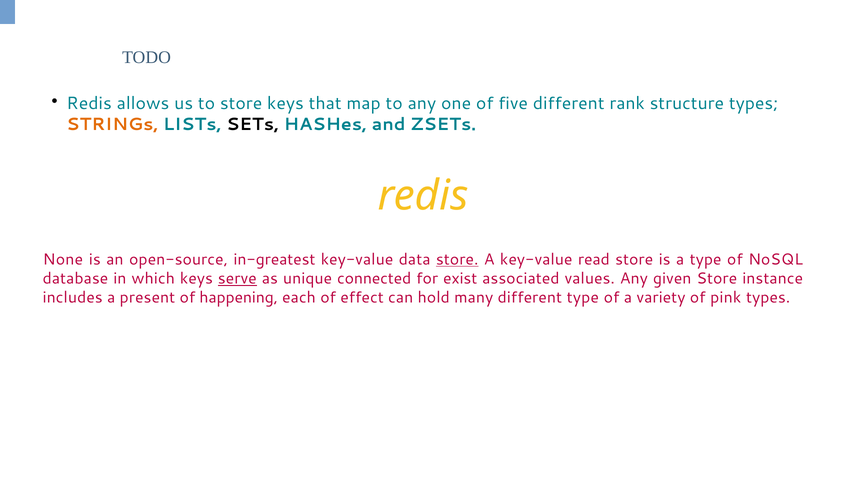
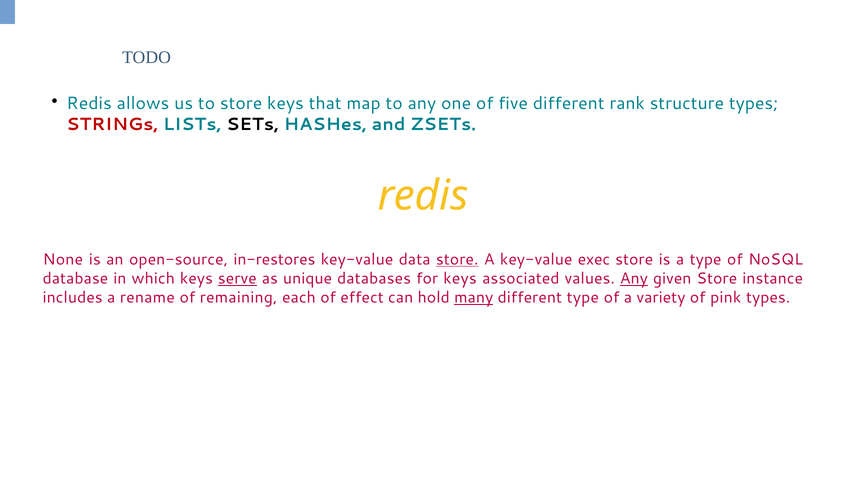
STRINGs colour: orange -> red
in-greatest: in-greatest -> in-restores
read: read -> exec
connected: connected -> databases
for exist: exist -> keys
Any at (634, 278) underline: none -> present
present: present -> rename
happening: happening -> remaining
many underline: none -> present
